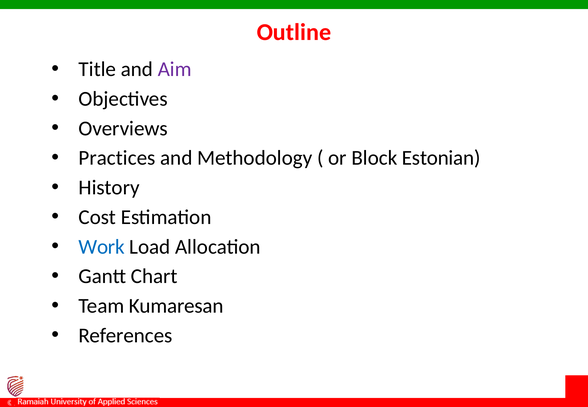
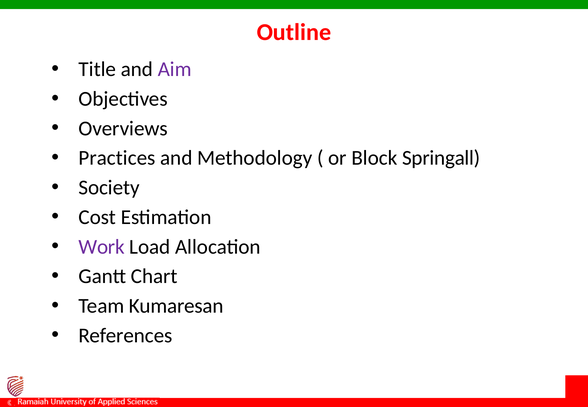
Estonian: Estonian -> Springall
History: History -> Society
Work colour: blue -> purple
